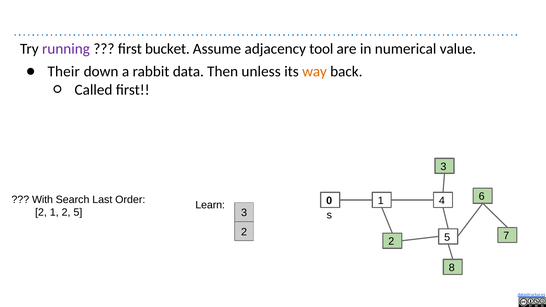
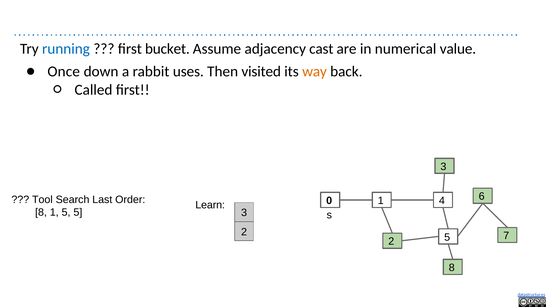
running colour: purple -> blue
tool: tool -> cast
Their: Their -> Once
data: data -> uses
unless: unless -> visited
With: With -> Tool
2 at (41, 213): 2 -> 8
2 at (66, 213): 2 -> 5
